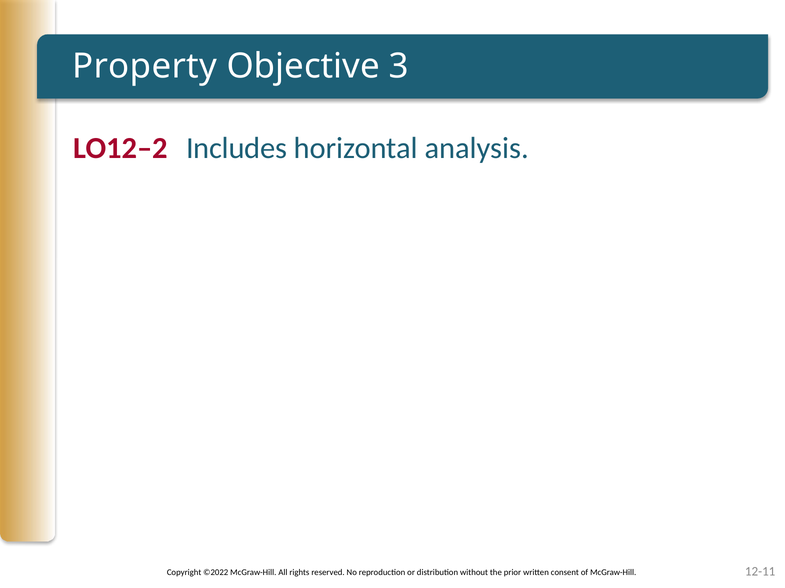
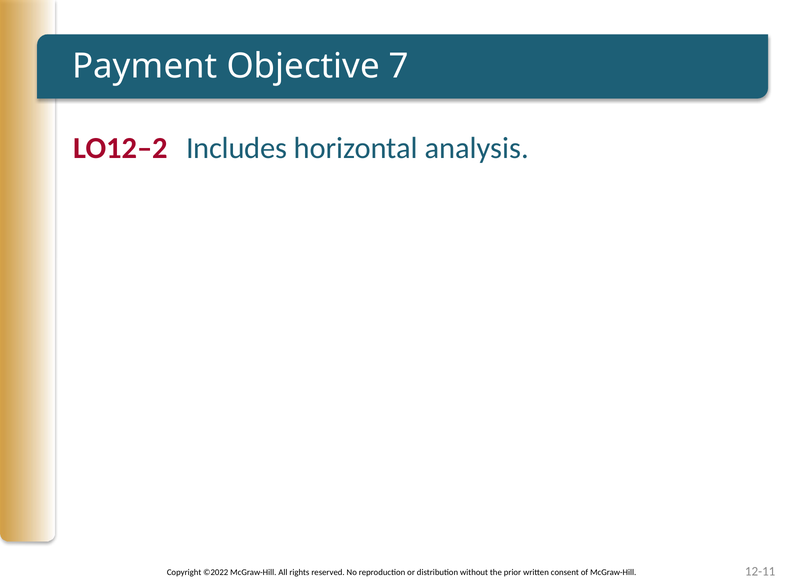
Property: Property -> Payment
3: 3 -> 7
